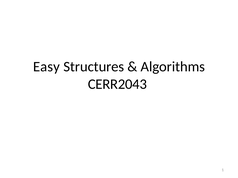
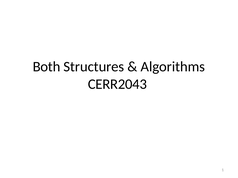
Easy: Easy -> Both
